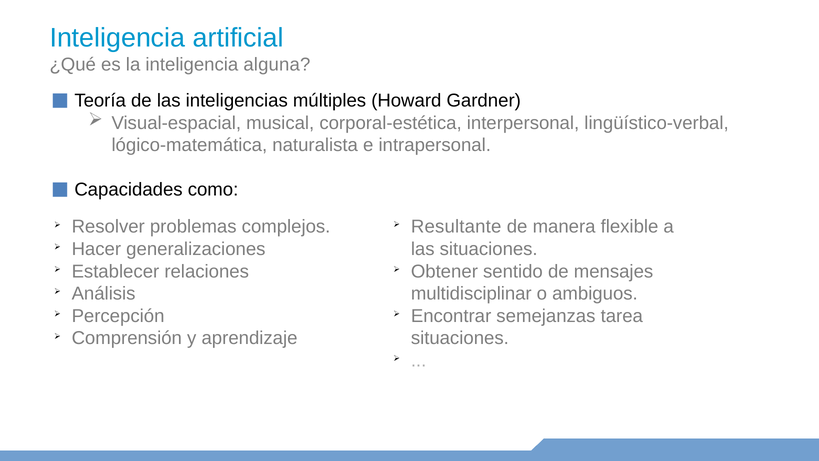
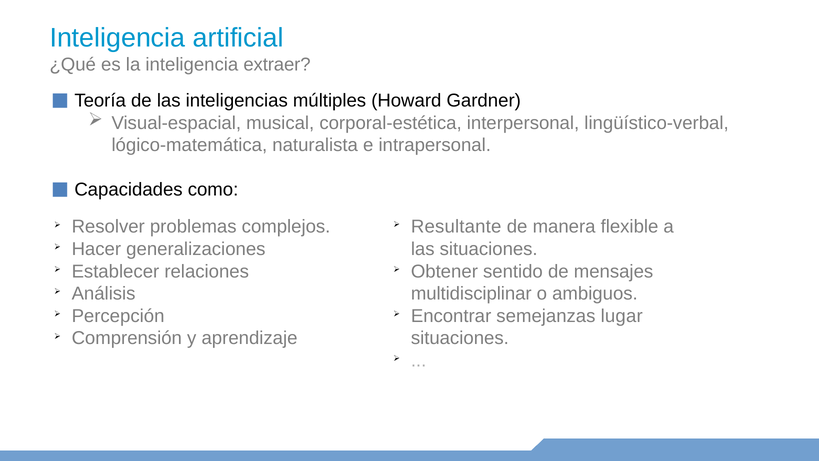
alguna: alguna -> extraer
tarea: tarea -> lugar
